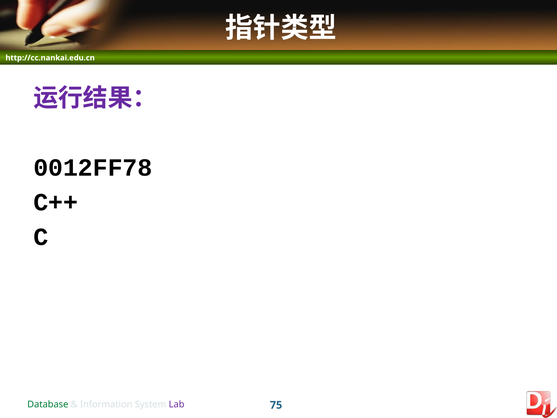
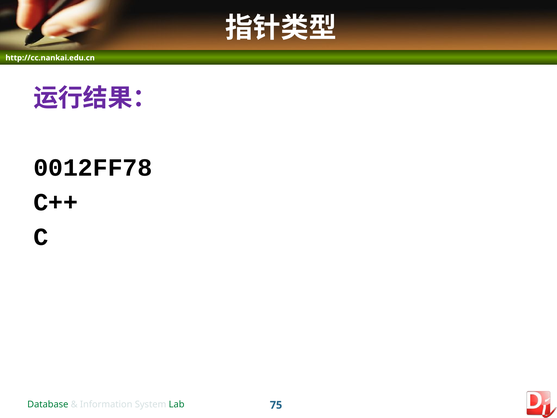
Lab colour: purple -> green
